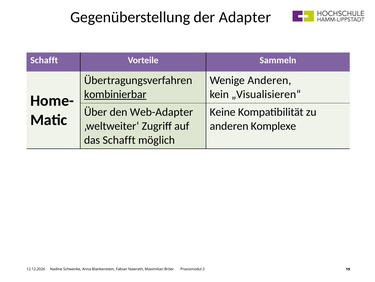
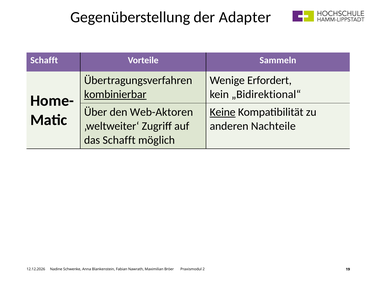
Wenige Anderen: Anderen -> Erfordert
„Visualisieren“: „Visualisieren“ -> „Bidirektional“
Web-Adapter: Web-Adapter -> Web-Aktoren
Keine underline: none -> present
Komplexe: Komplexe -> Nachteile
